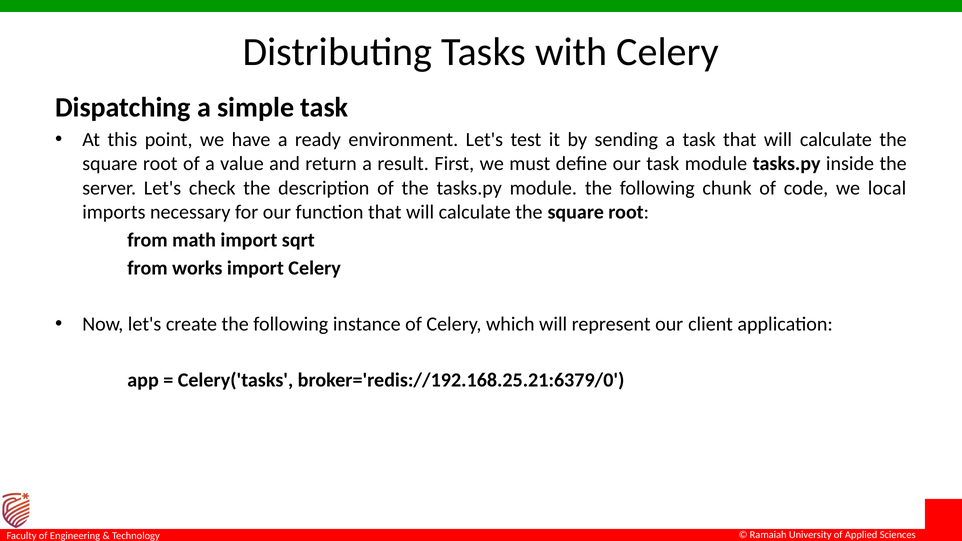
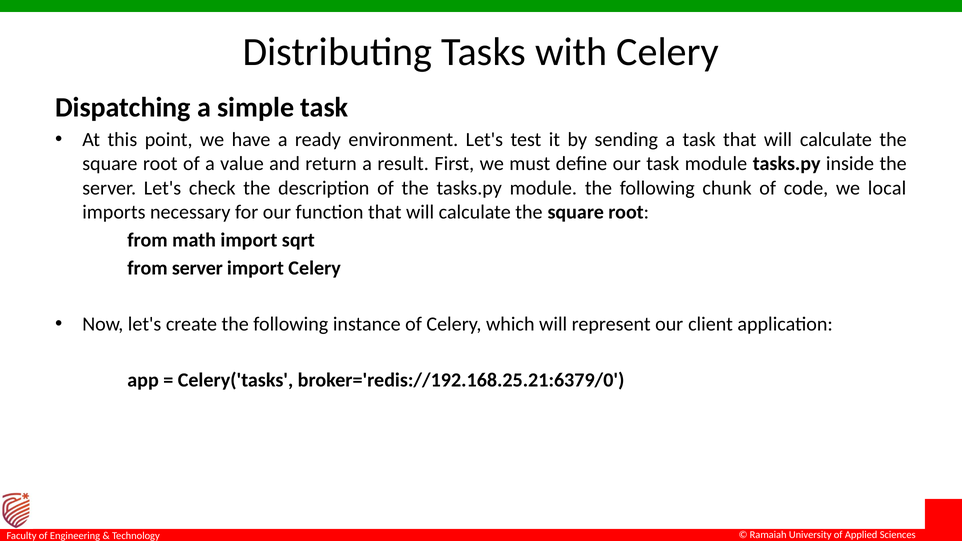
from works: works -> server
